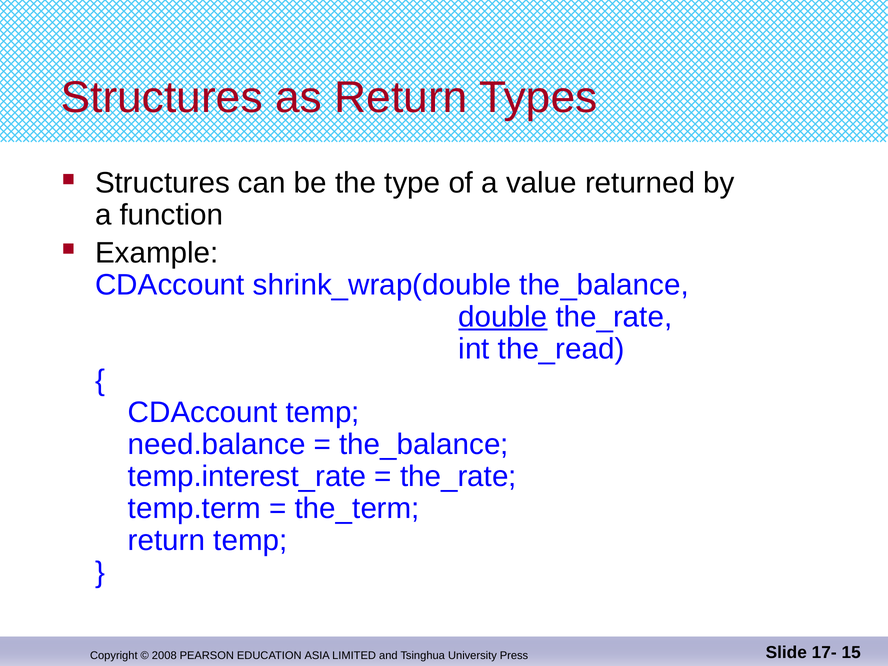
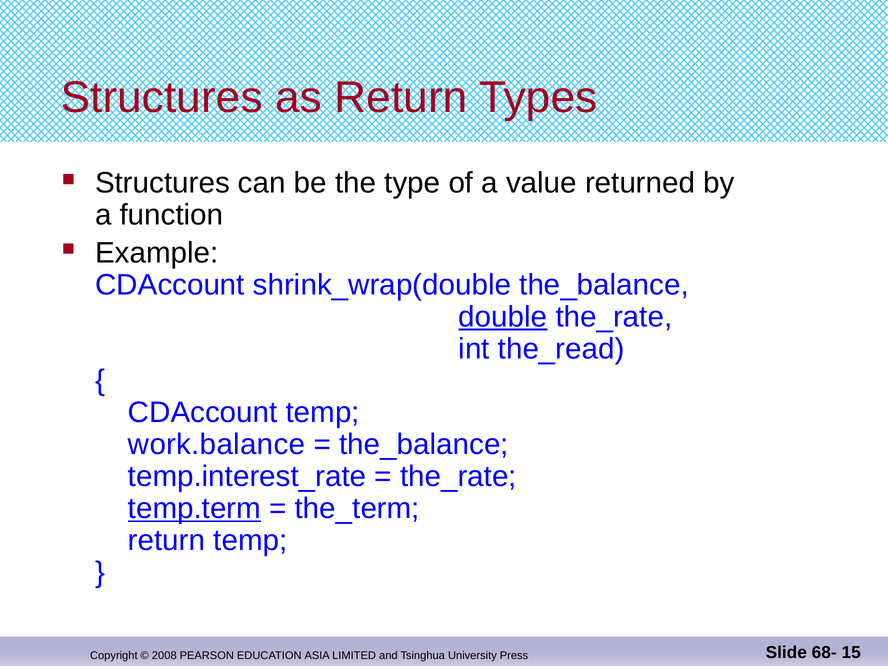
need.balance: need.balance -> work.balance
temp.term underline: none -> present
17-: 17- -> 68-
